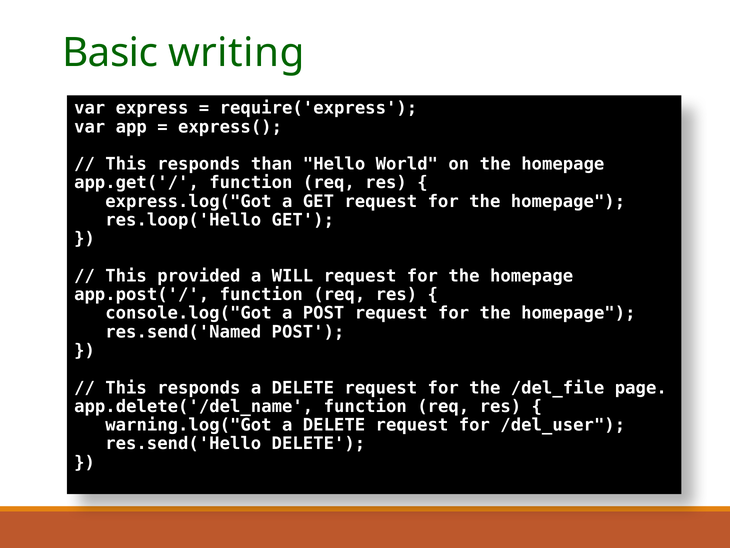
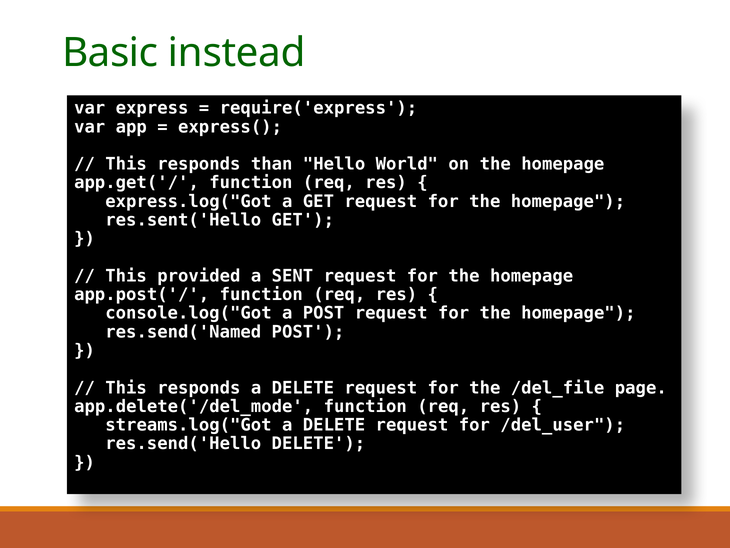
writing: writing -> instead
res.loop('Hello: res.loop('Hello -> res.sent('Hello
WILL: WILL -> SENT
app.delete('/del_name: app.delete('/del_name -> app.delete('/del_mode
warning.log("Got: warning.log("Got -> streams.log("Got
